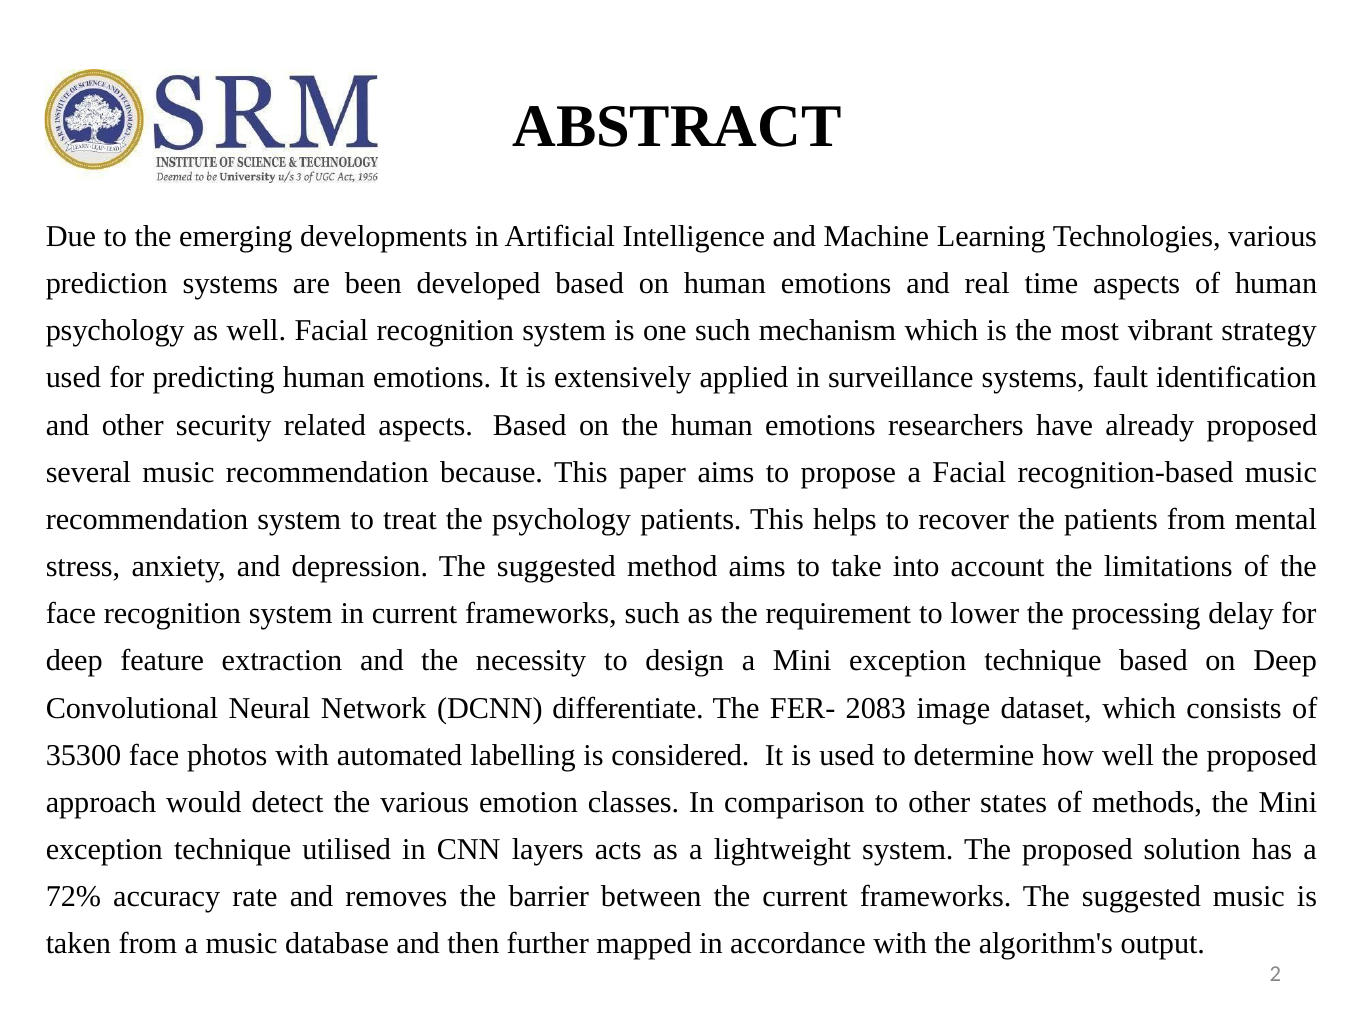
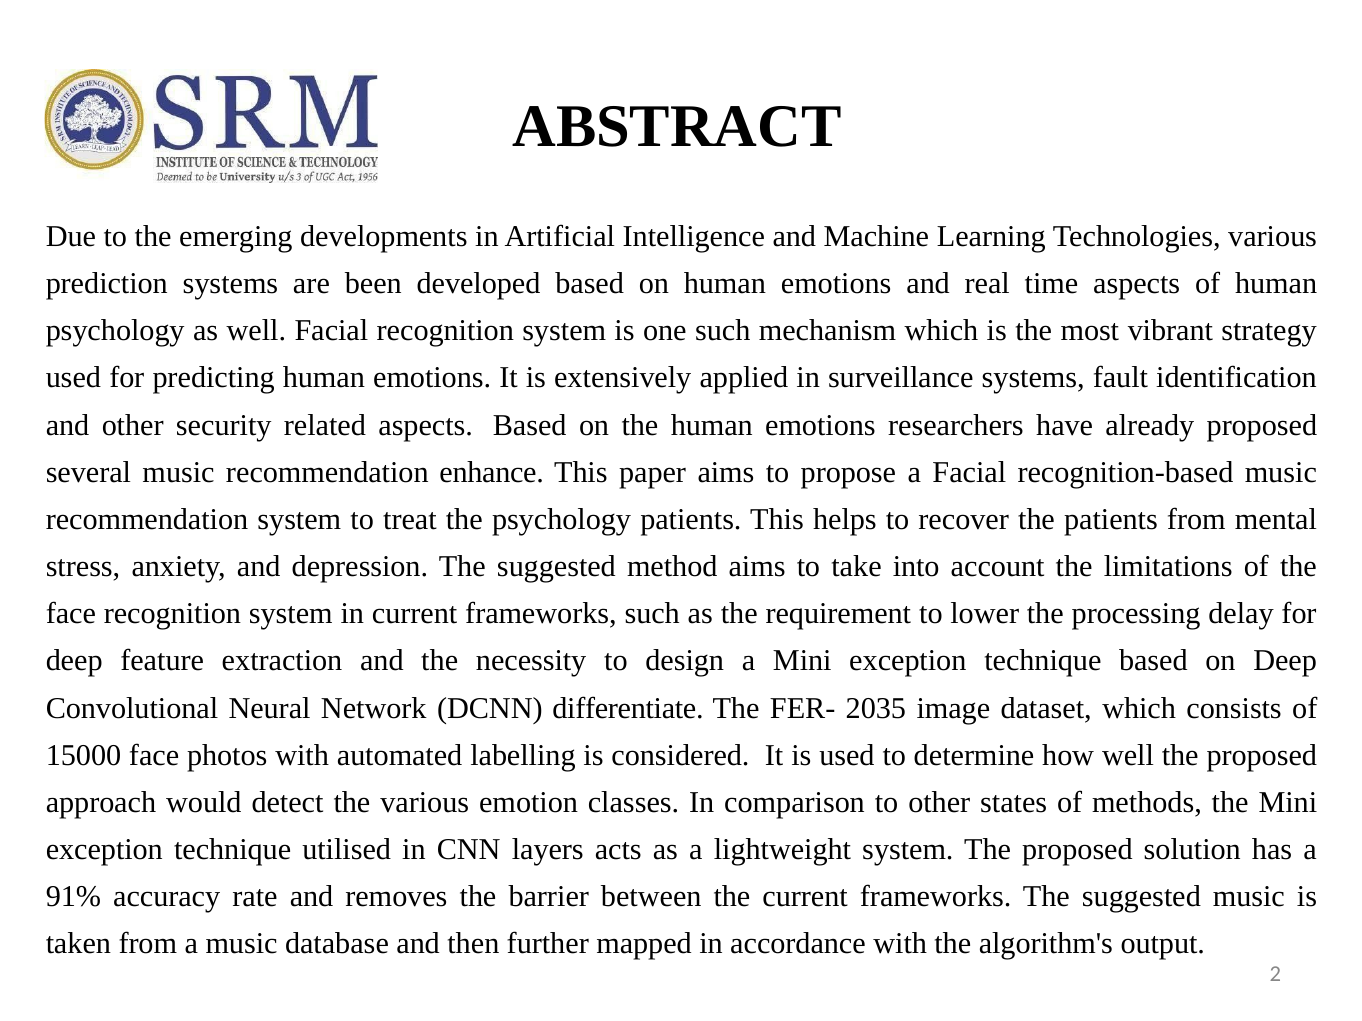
because: because -> enhance
2083: 2083 -> 2035
35300: 35300 -> 15000
72%: 72% -> 91%
